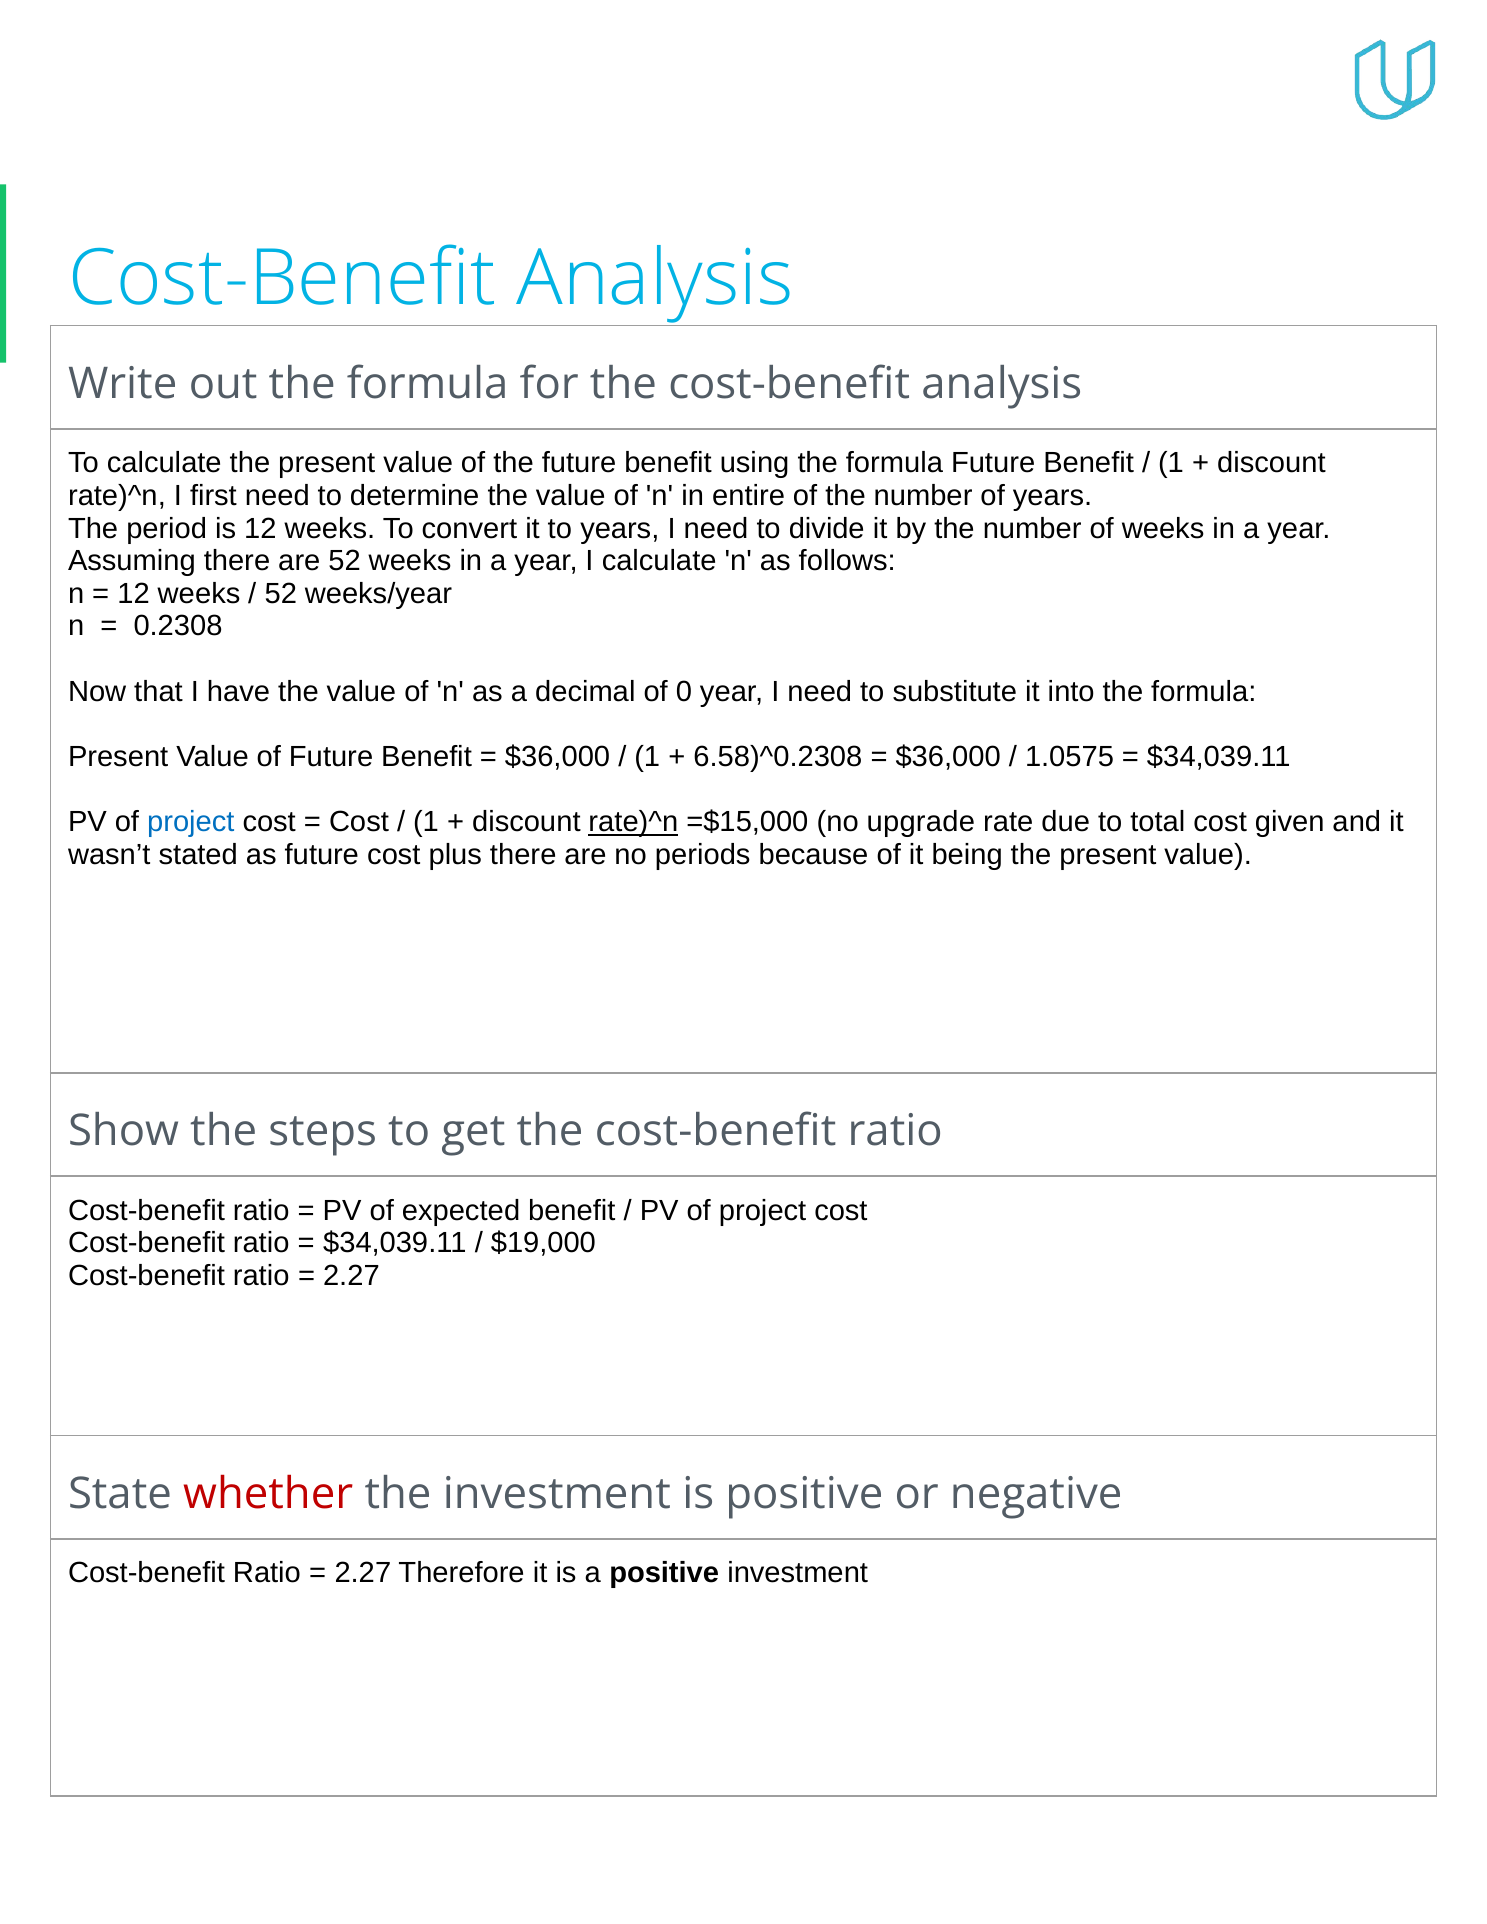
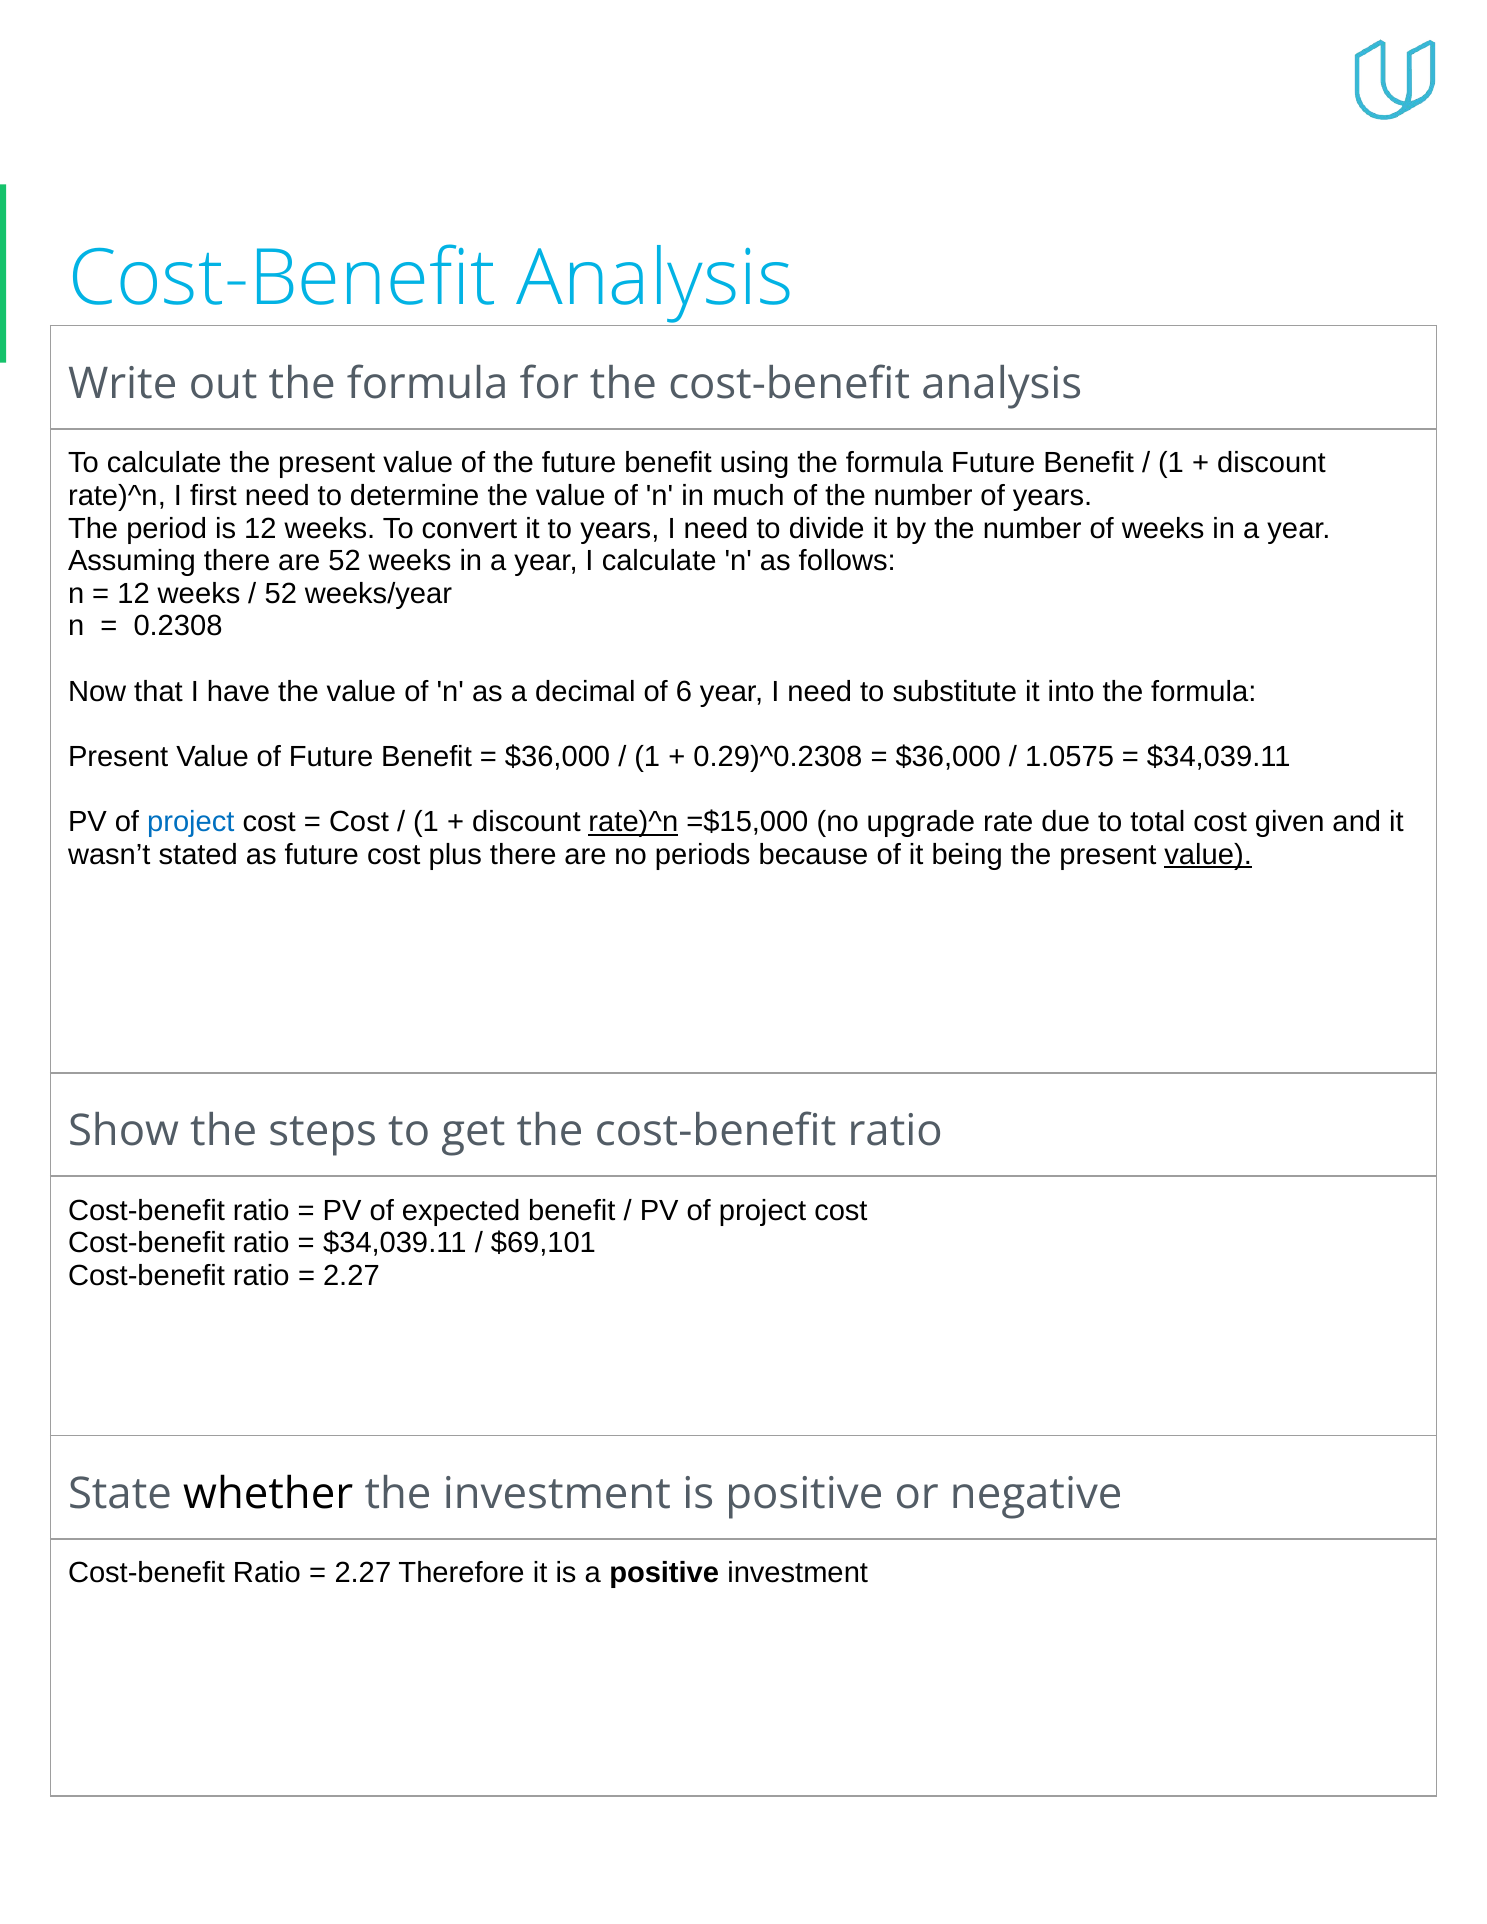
entire: entire -> much
0: 0 -> 6
6.58)^0.2308: 6.58)^0.2308 -> 0.29)^0.2308
value at (1208, 855) underline: none -> present
$19,000: $19,000 -> $69,101
whether colour: red -> black
